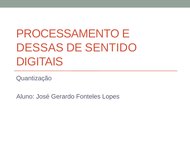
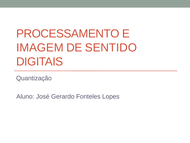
DESSAS: DESSAS -> IMAGEM
